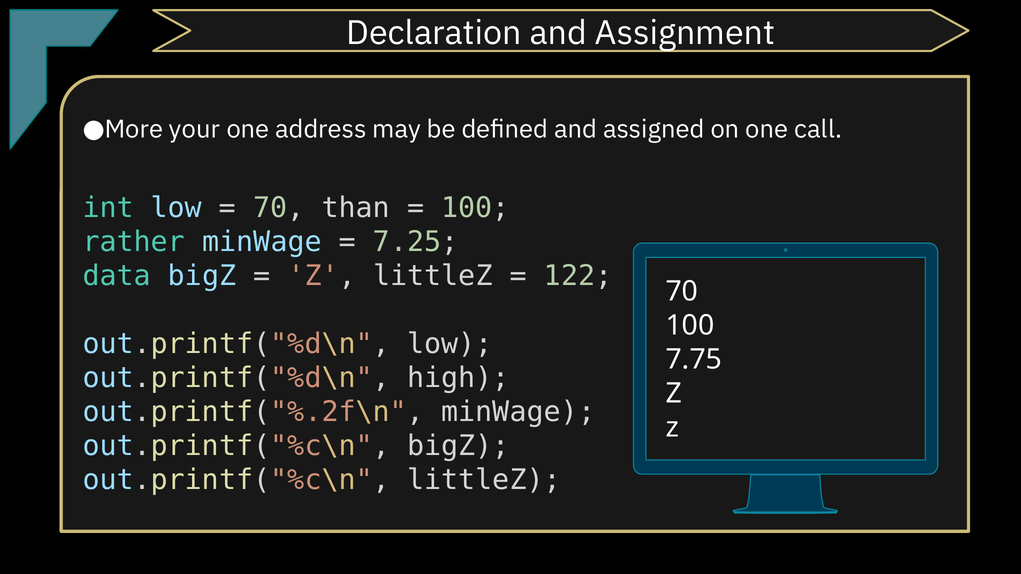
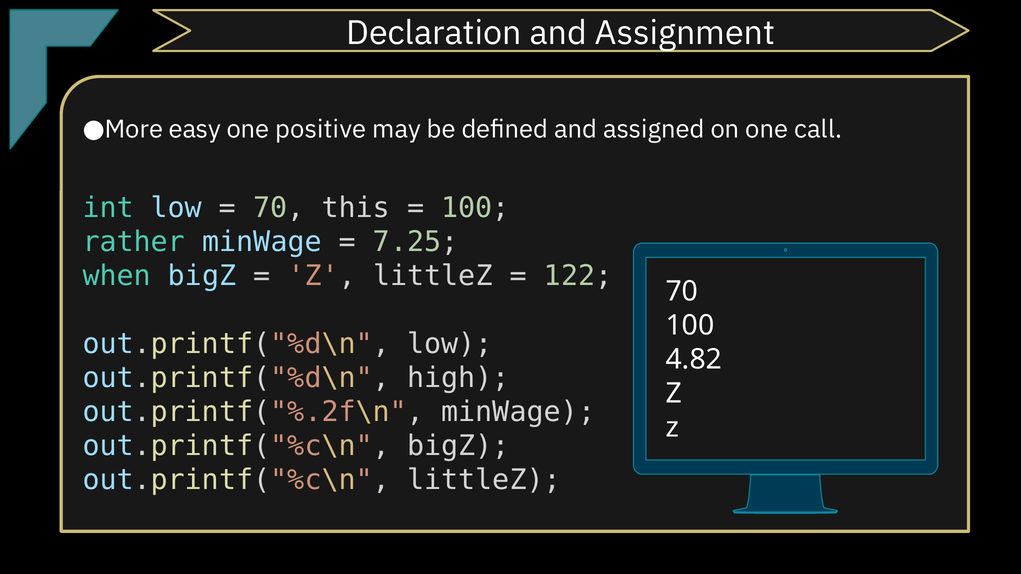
your: your -> easy
address: address -> positive
than: than -> this
data: data -> when
7.75: 7.75 -> 4.82
